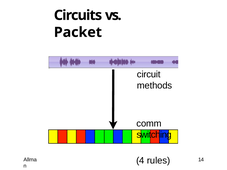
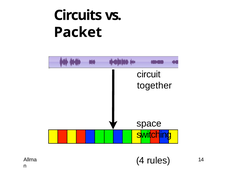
methods: methods -> together
comm: comm -> space
